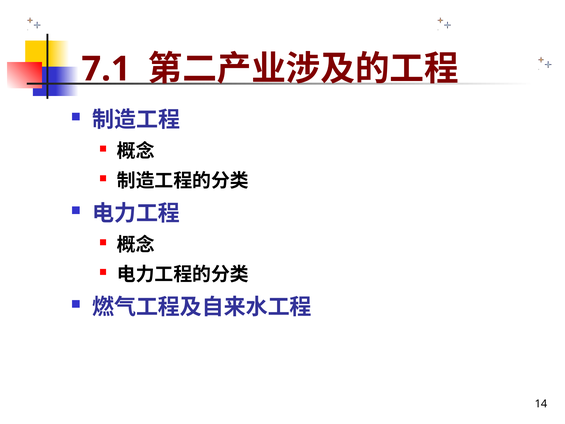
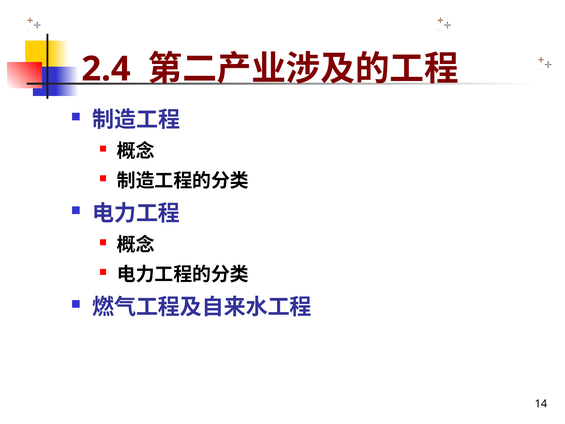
7.1: 7.1 -> 2.4
